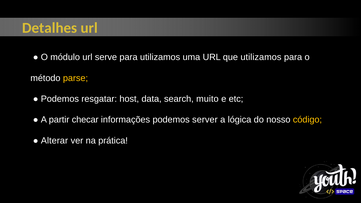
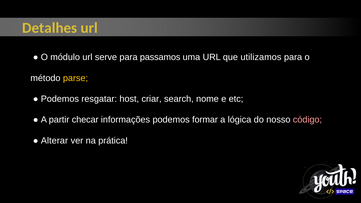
para utilizamos: utilizamos -> passamos
data: data -> criar
muito: muito -> nome
server: server -> formar
código colour: yellow -> pink
